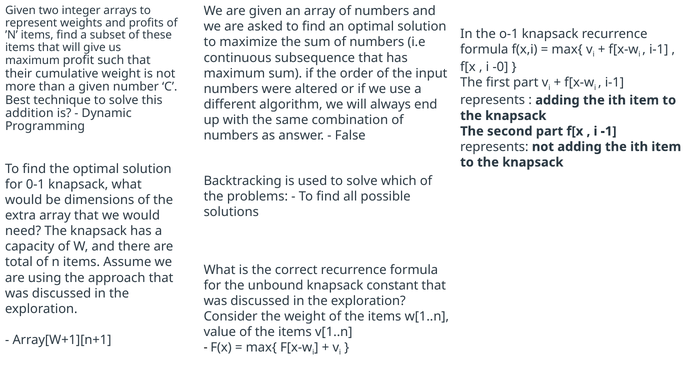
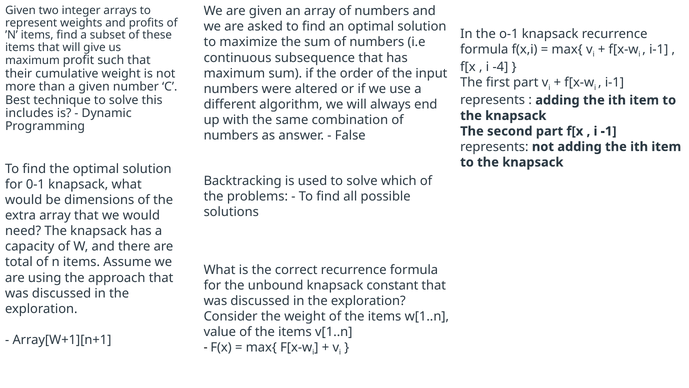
-0: -0 -> -4
addition: addition -> includes
